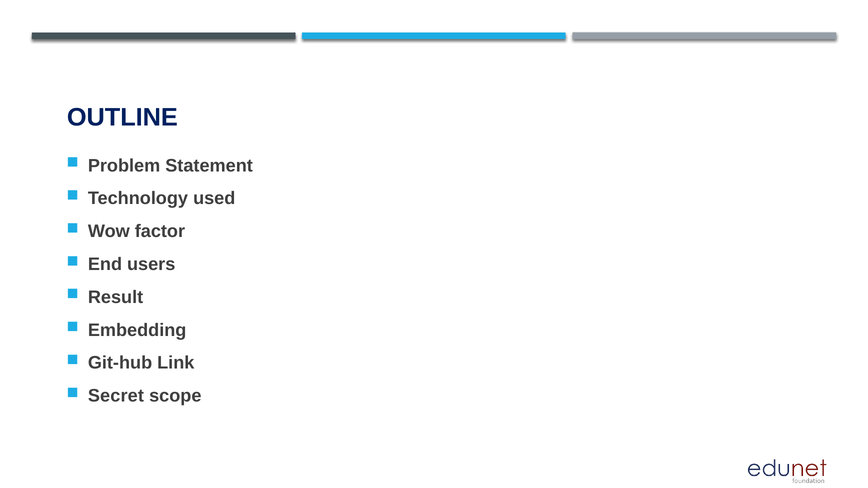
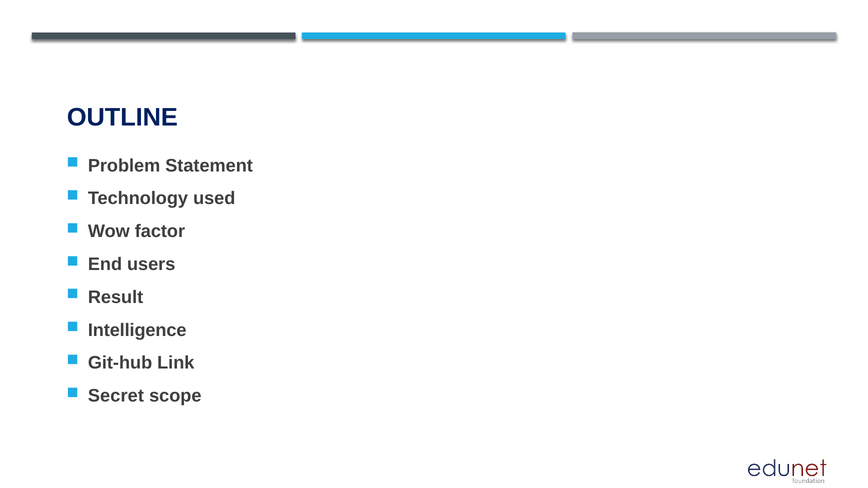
Embedding: Embedding -> Intelligence
